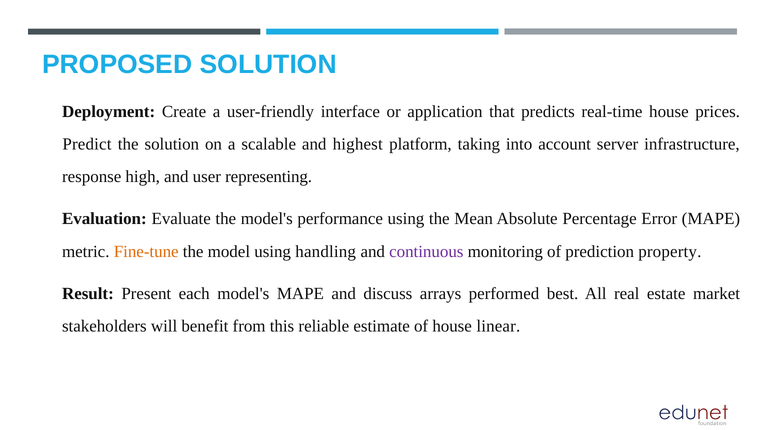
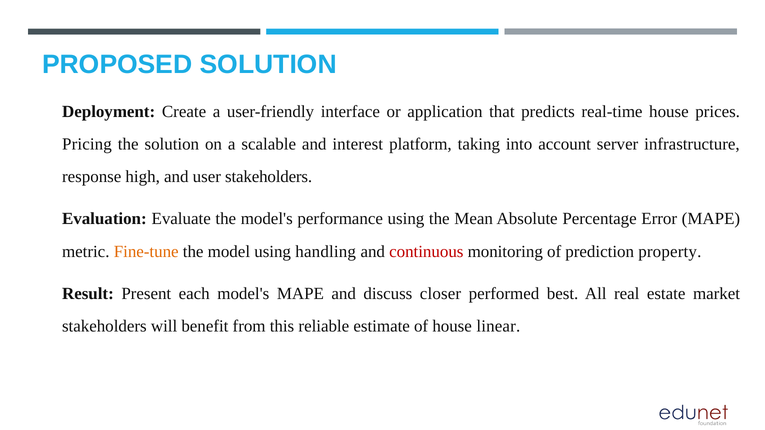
Predict: Predict -> Pricing
highest: highest -> interest
user representing: representing -> stakeholders
continuous colour: purple -> red
arrays: arrays -> closer
